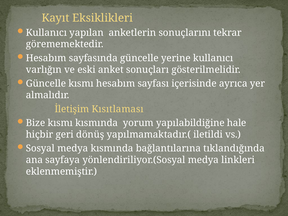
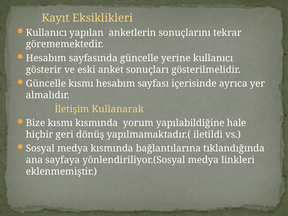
varlığın: varlığın -> gösterir
Kısıtlaması: Kısıtlaması -> Kullanarak
